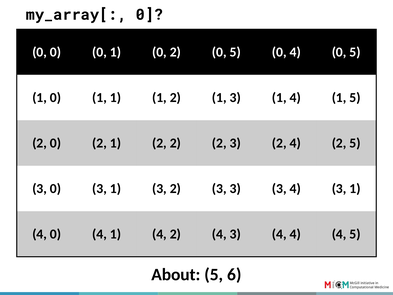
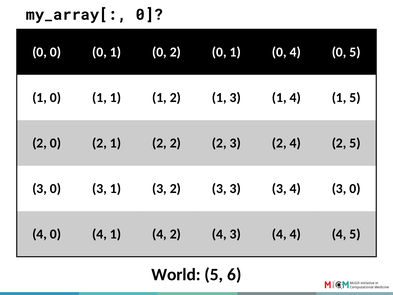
2 0 5: 5 -> 1
4 3 1: 1 -> 0
About: About -> World
